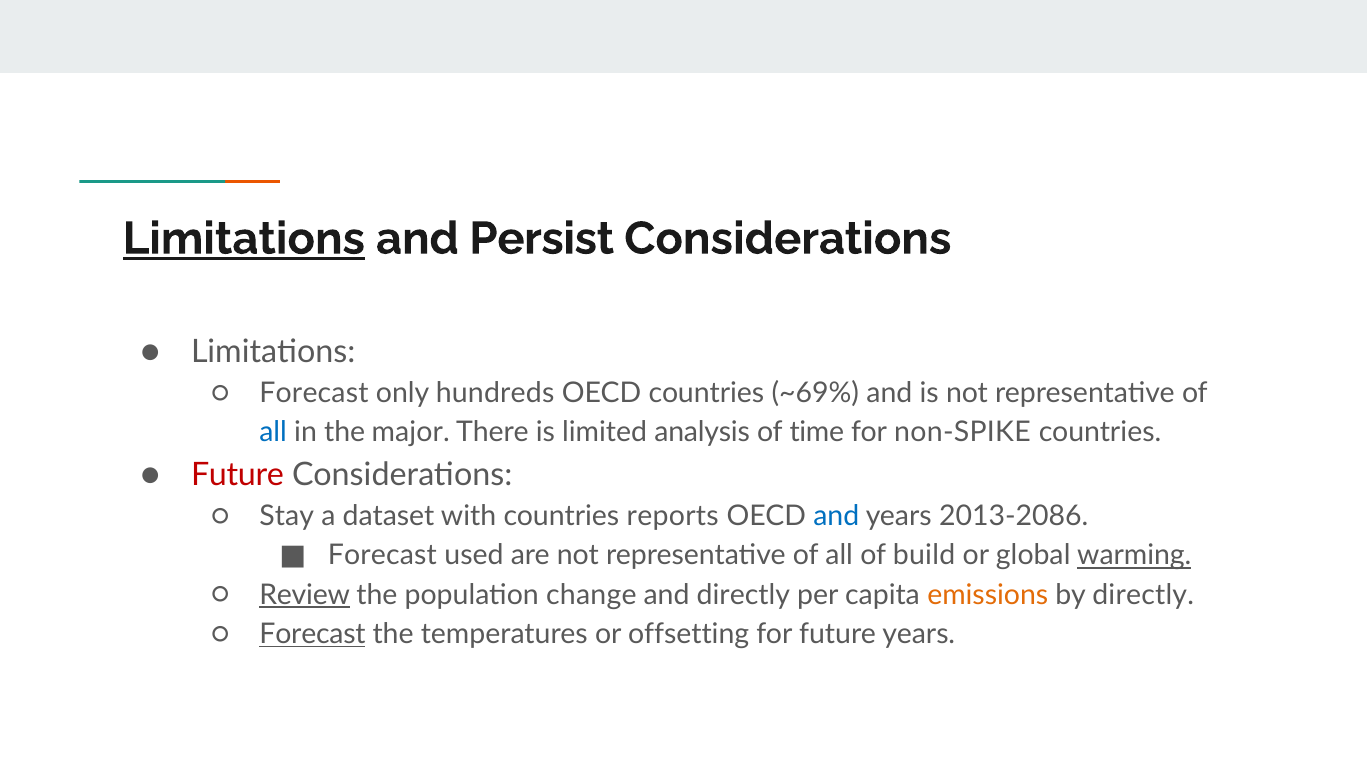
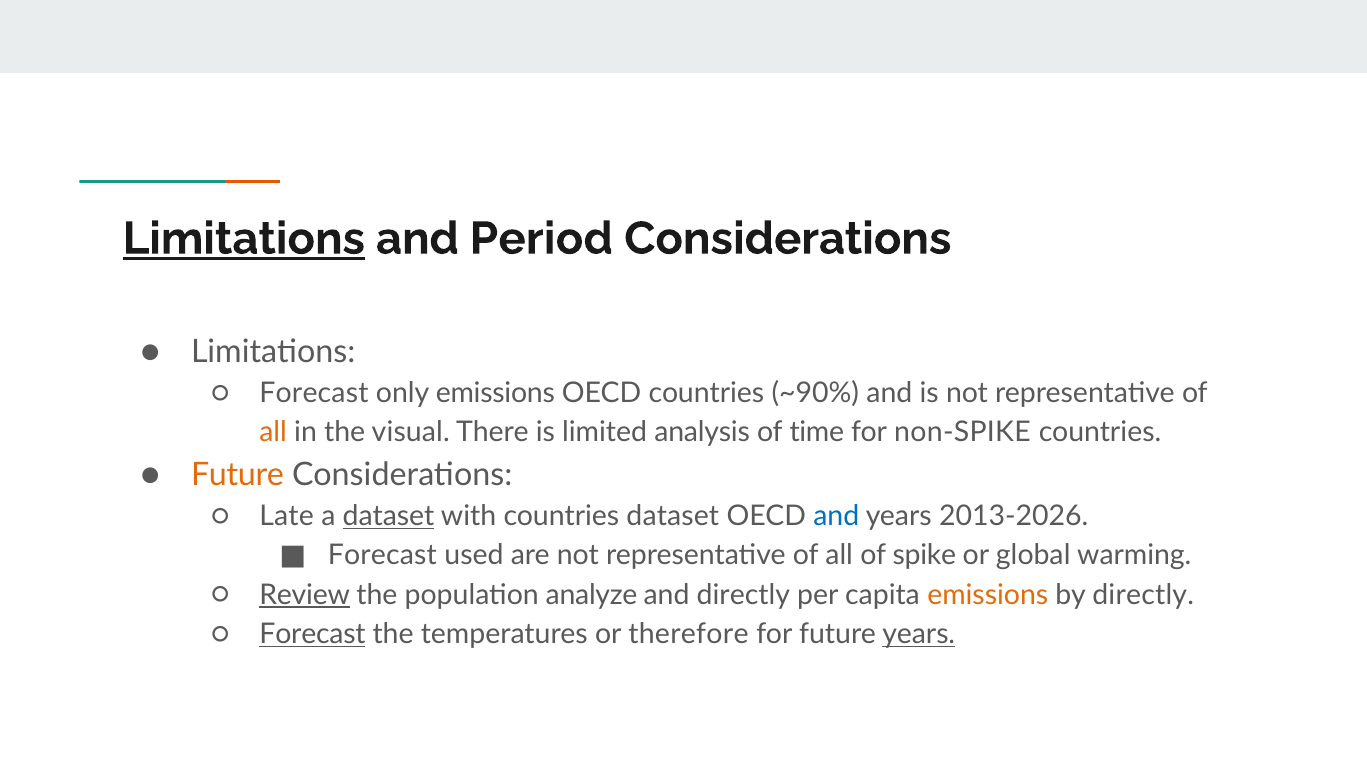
Persist: Persist -> Period
only hundreds: hundreds -> emissions
~69%: ~69% -> ~90%
all at (273, 432) colour: blue -> orange
major: major -> visual
Future at (238, 475) colour: red -> orange
Stay: Stay -> Late
dataset at (389, 516) underline: none -> present
countries reports: reports -> dataset
2013-2086: 2013-2086 -> 2013-2026
build: build -> spike
warming underline: present -> none
change: change -> analyze
offsetting: offsetting -> therefore
years at (919, 634) underline: none -> present
